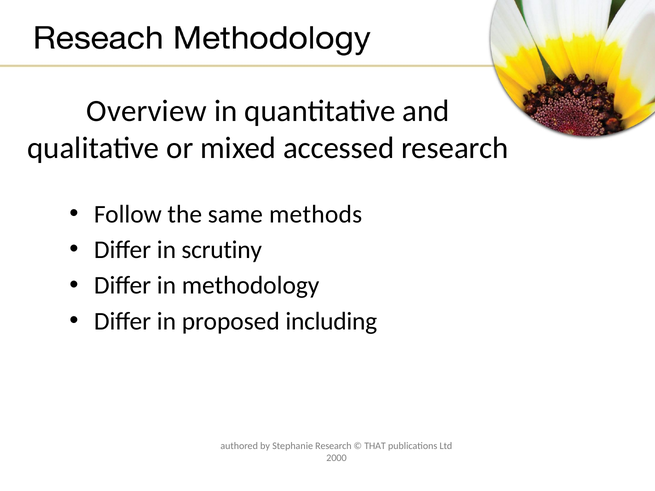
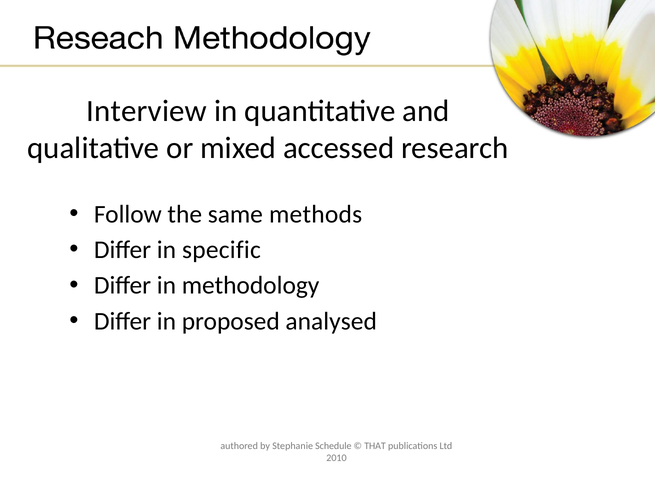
Overview: Overview -> Interview
scrutiny: scrutiny -> specific
including: including -> analysed
Stephanie Research: Research -> Schedule
2000: 2000 -> 2010
